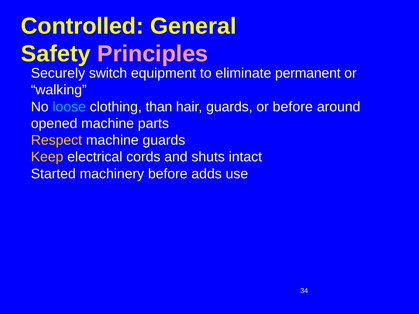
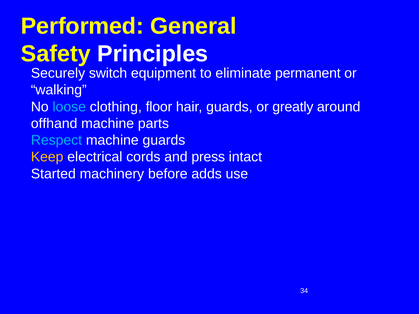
Controlled: Controlled -> Performed
Principles colour: pink -> white
than: than -> floor
or before: before -> greatly
opened: opened -> offhand
Respect colour: yellow -> light blue
shuts: shuts -> press
